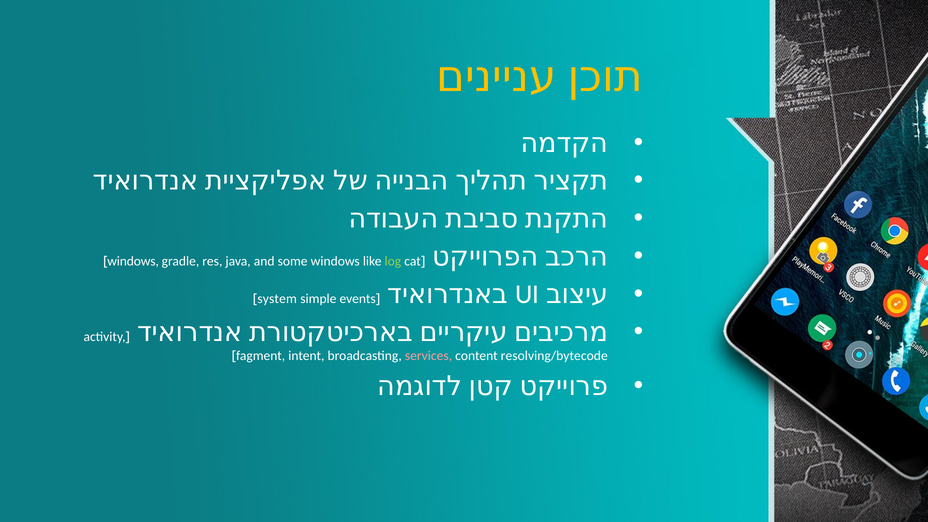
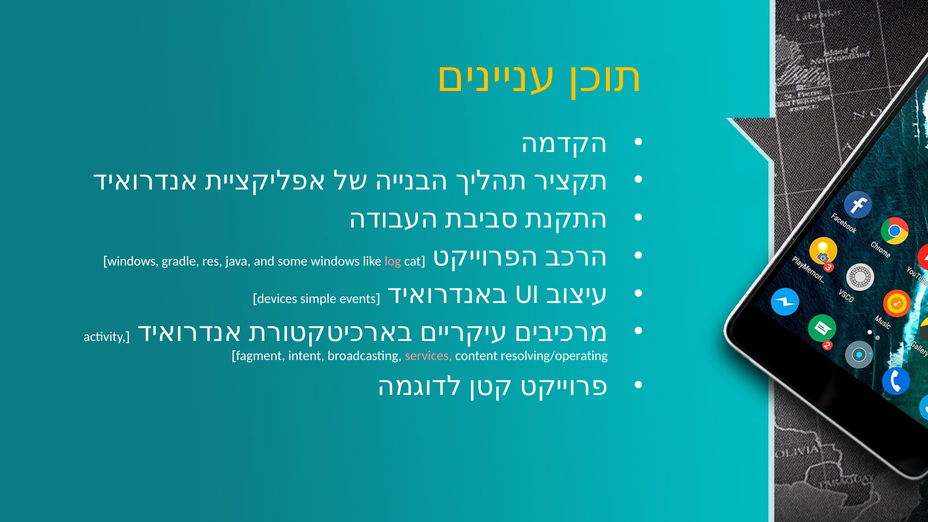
log colour: light green -> pink
system: system -> devices
resolving/bytecode: resolving/bytecode -> resolving/operating
